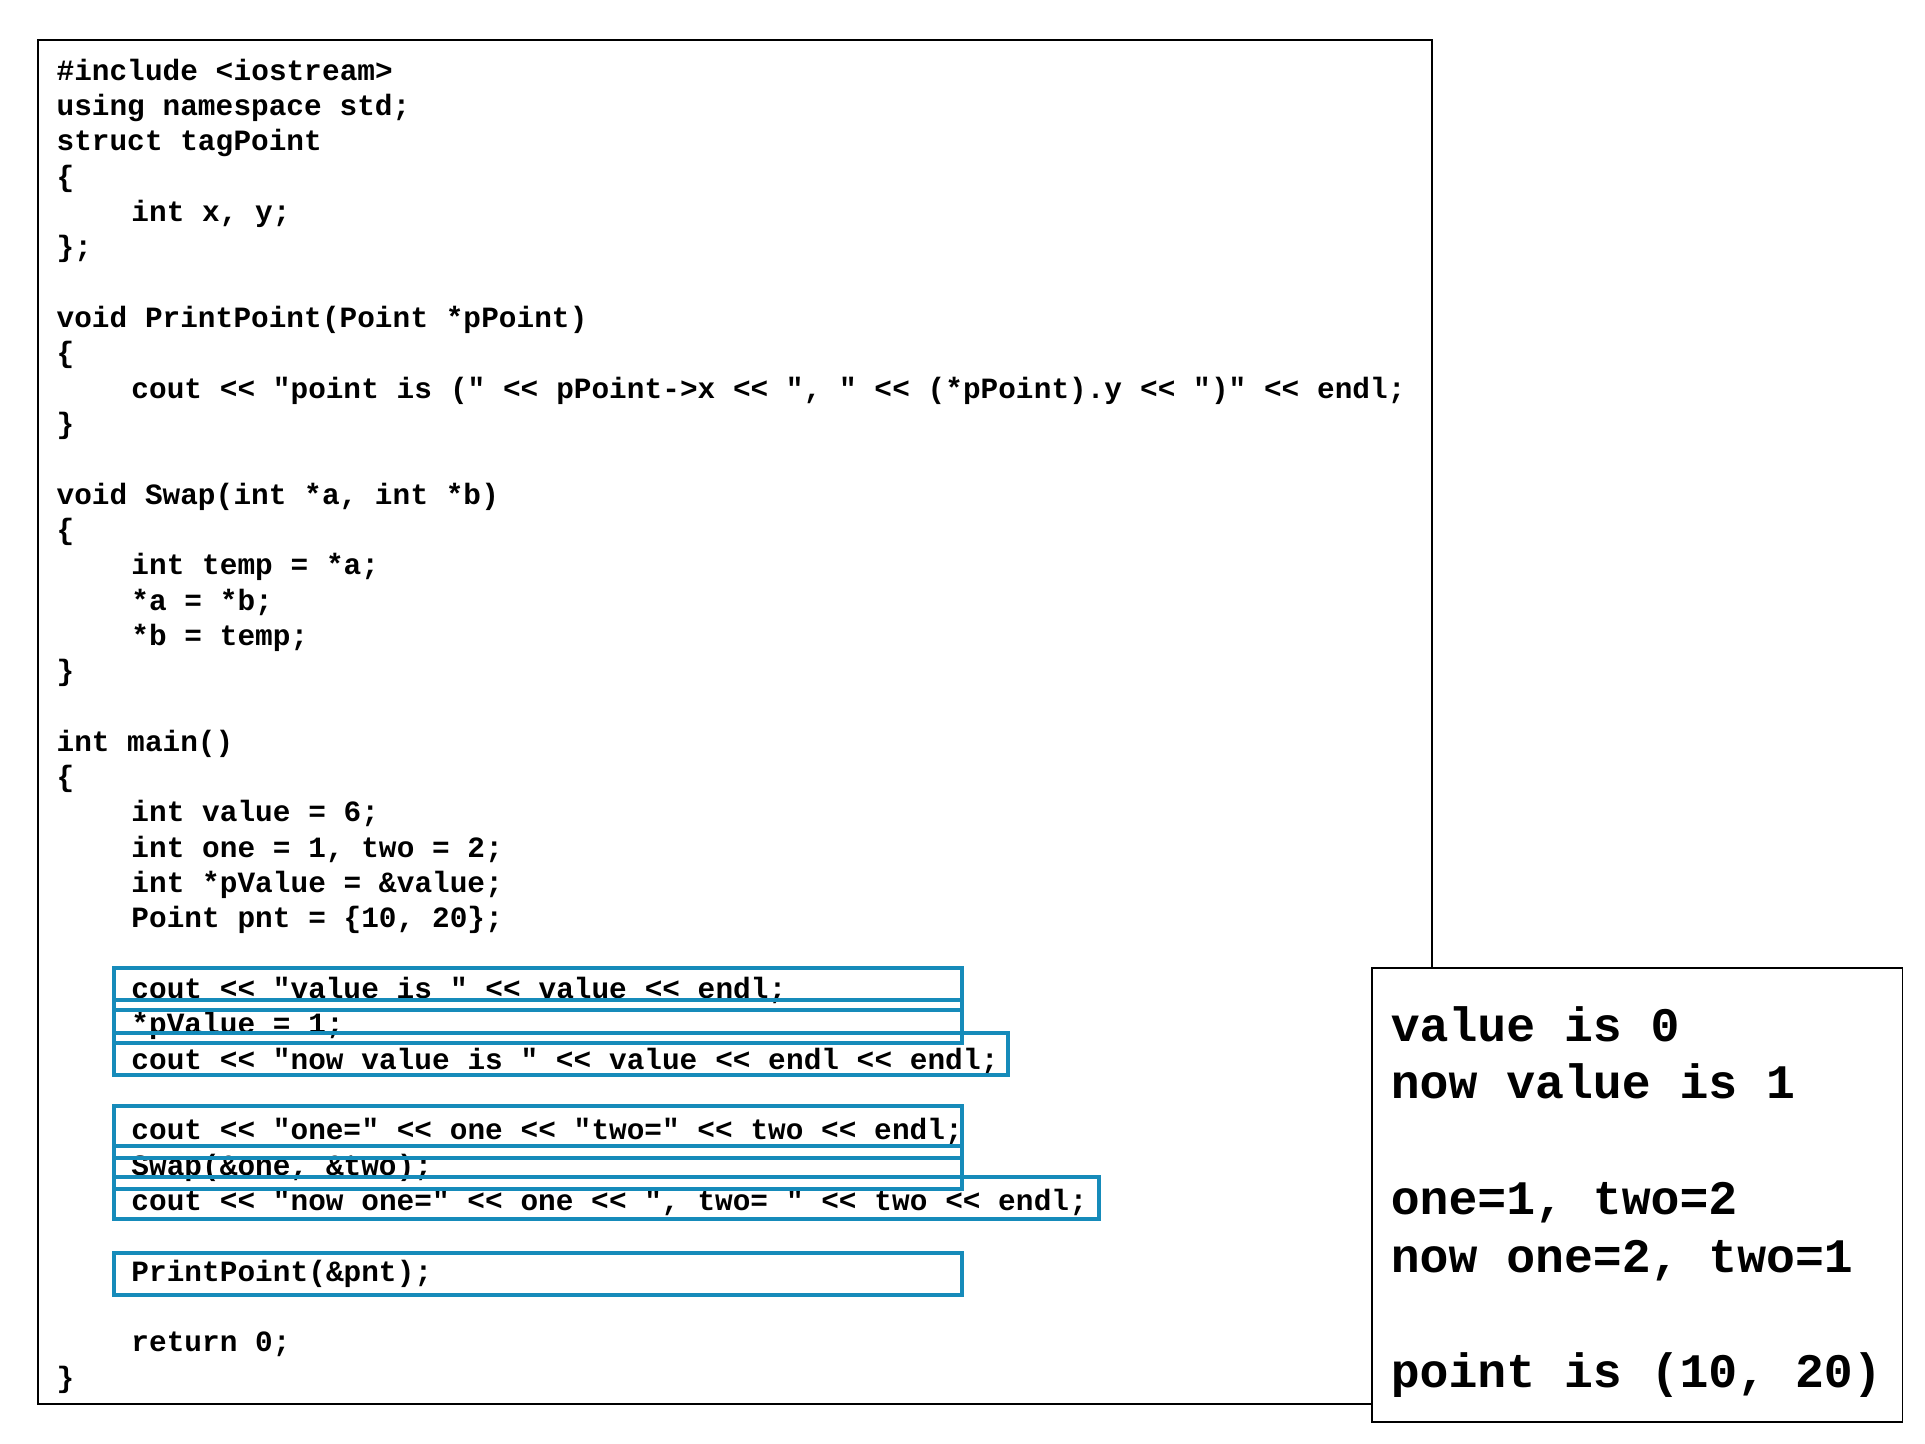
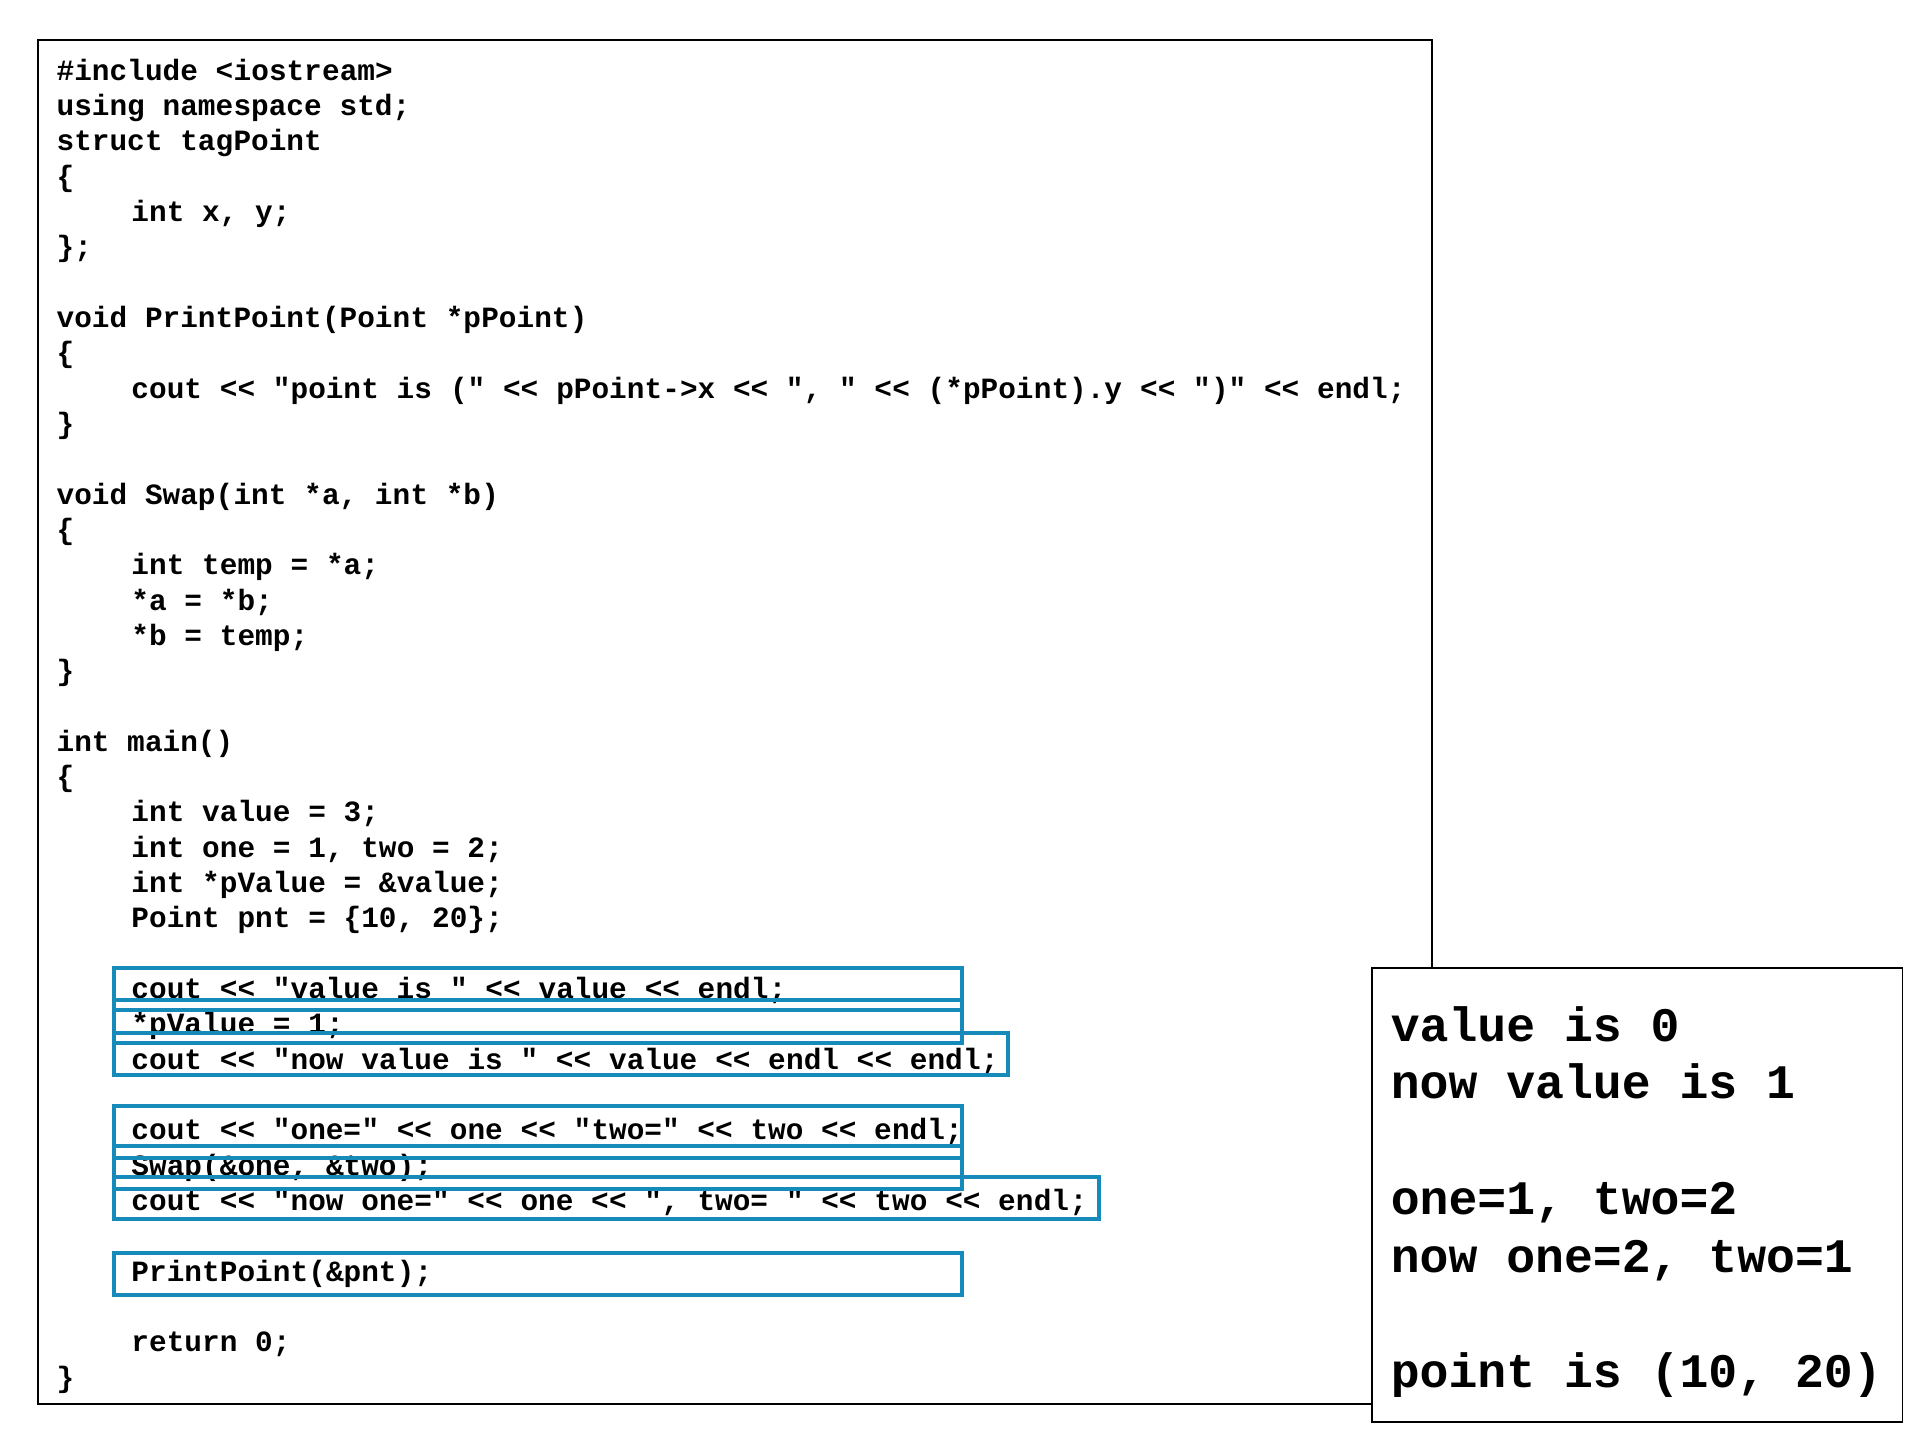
6: 6 -> 3
